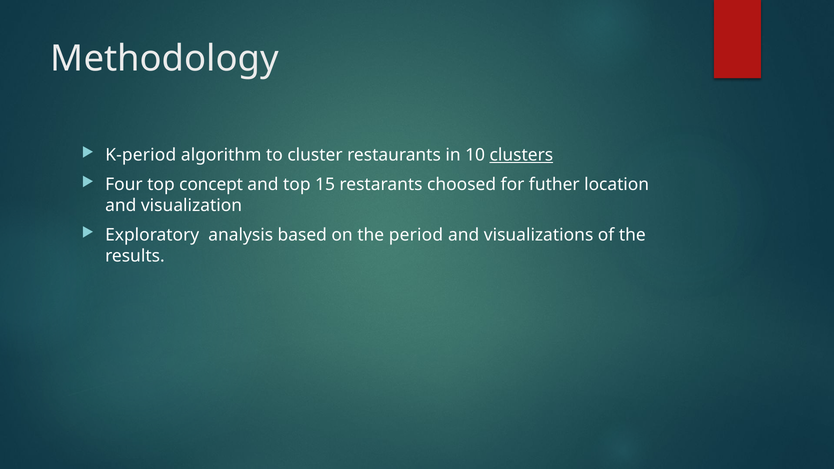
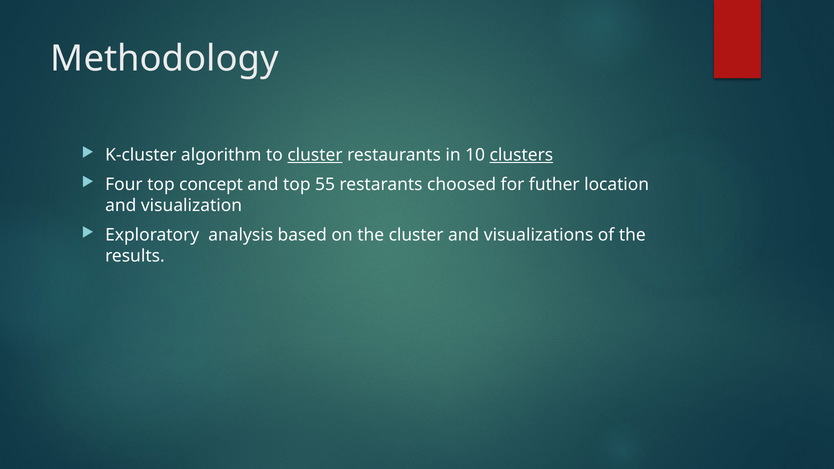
K-period: K-period -> K-cluster
cluster at (315, 155) underline: none -> present
15: 15 -> 55
the period: period -> cluster
